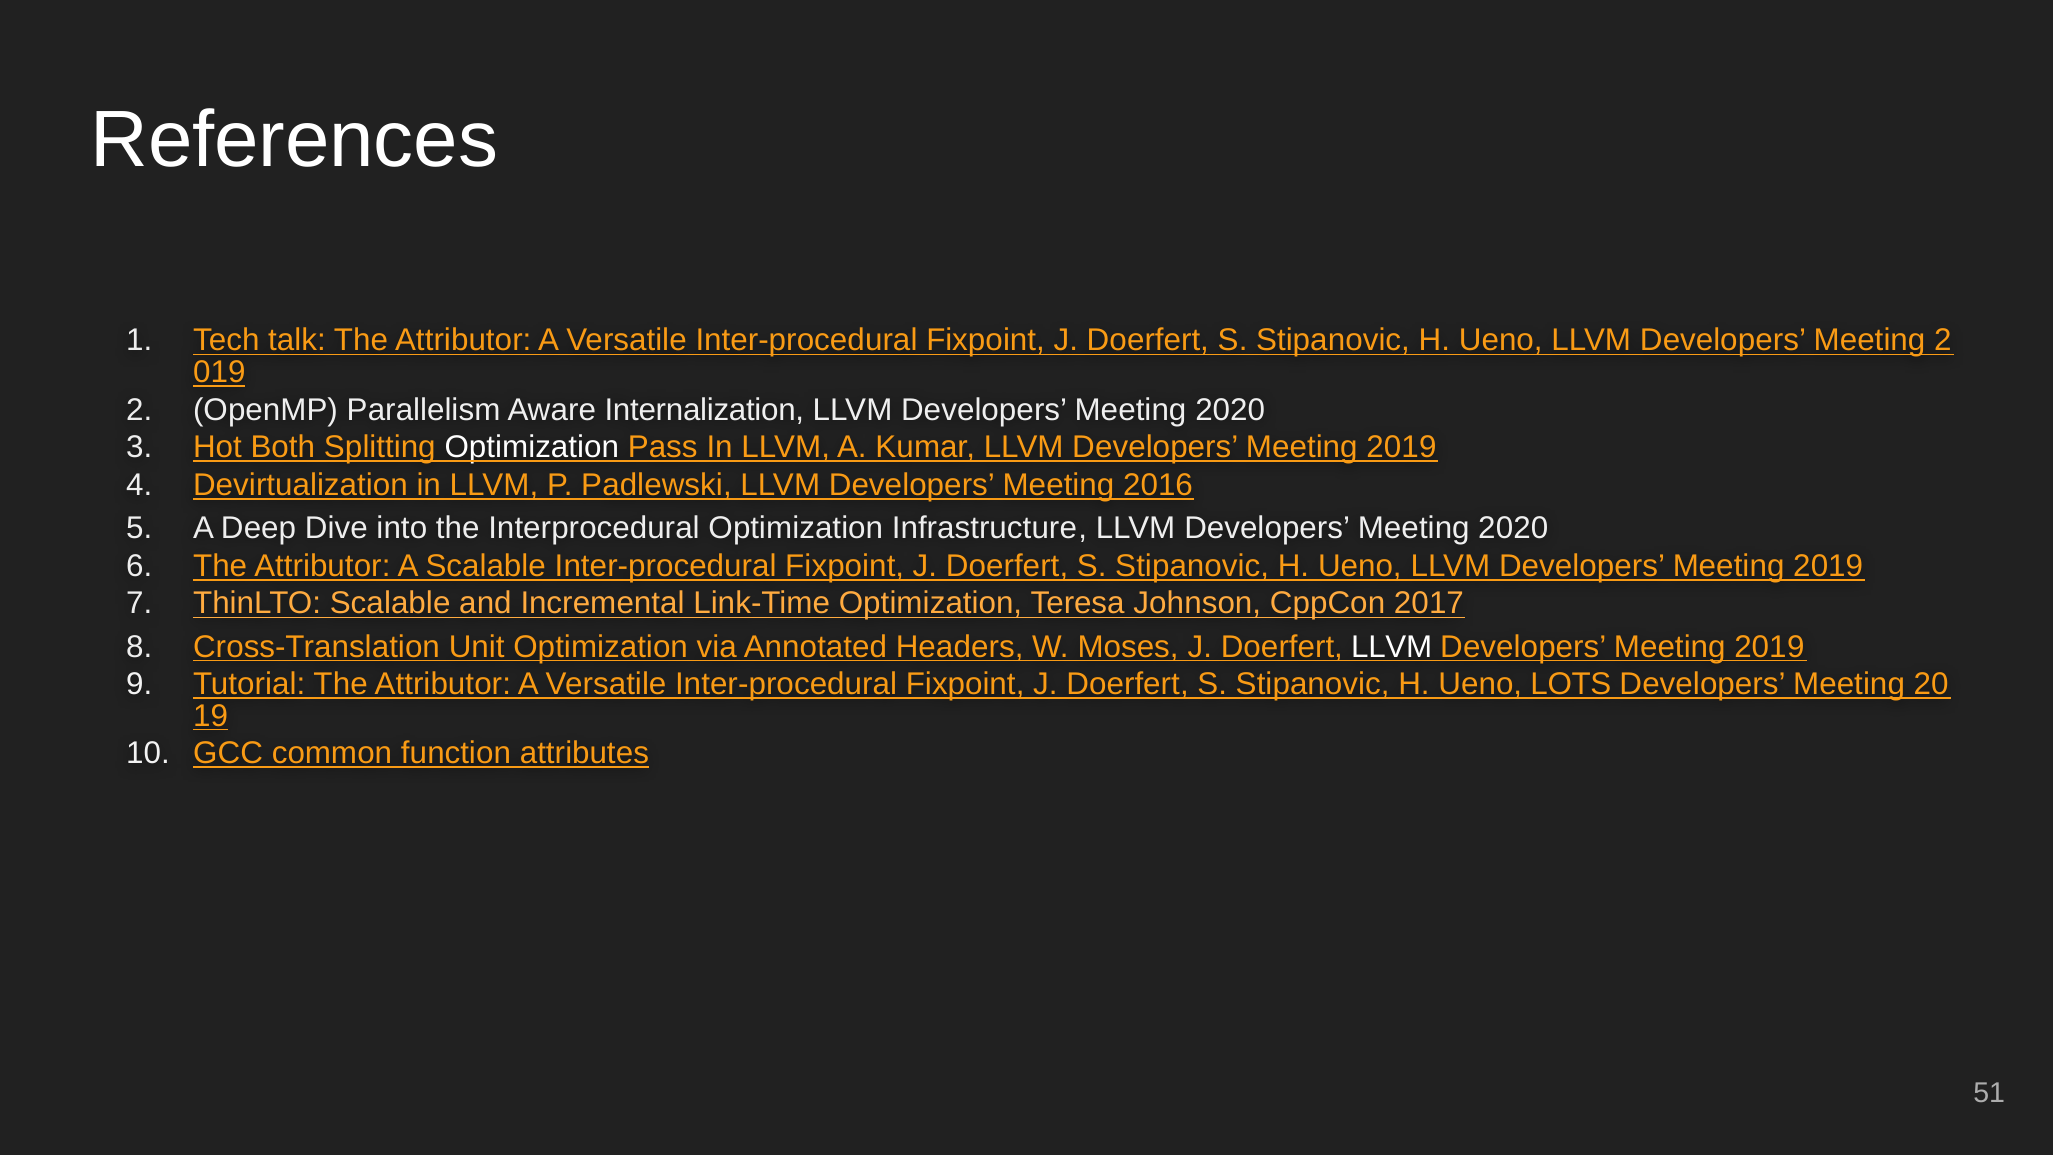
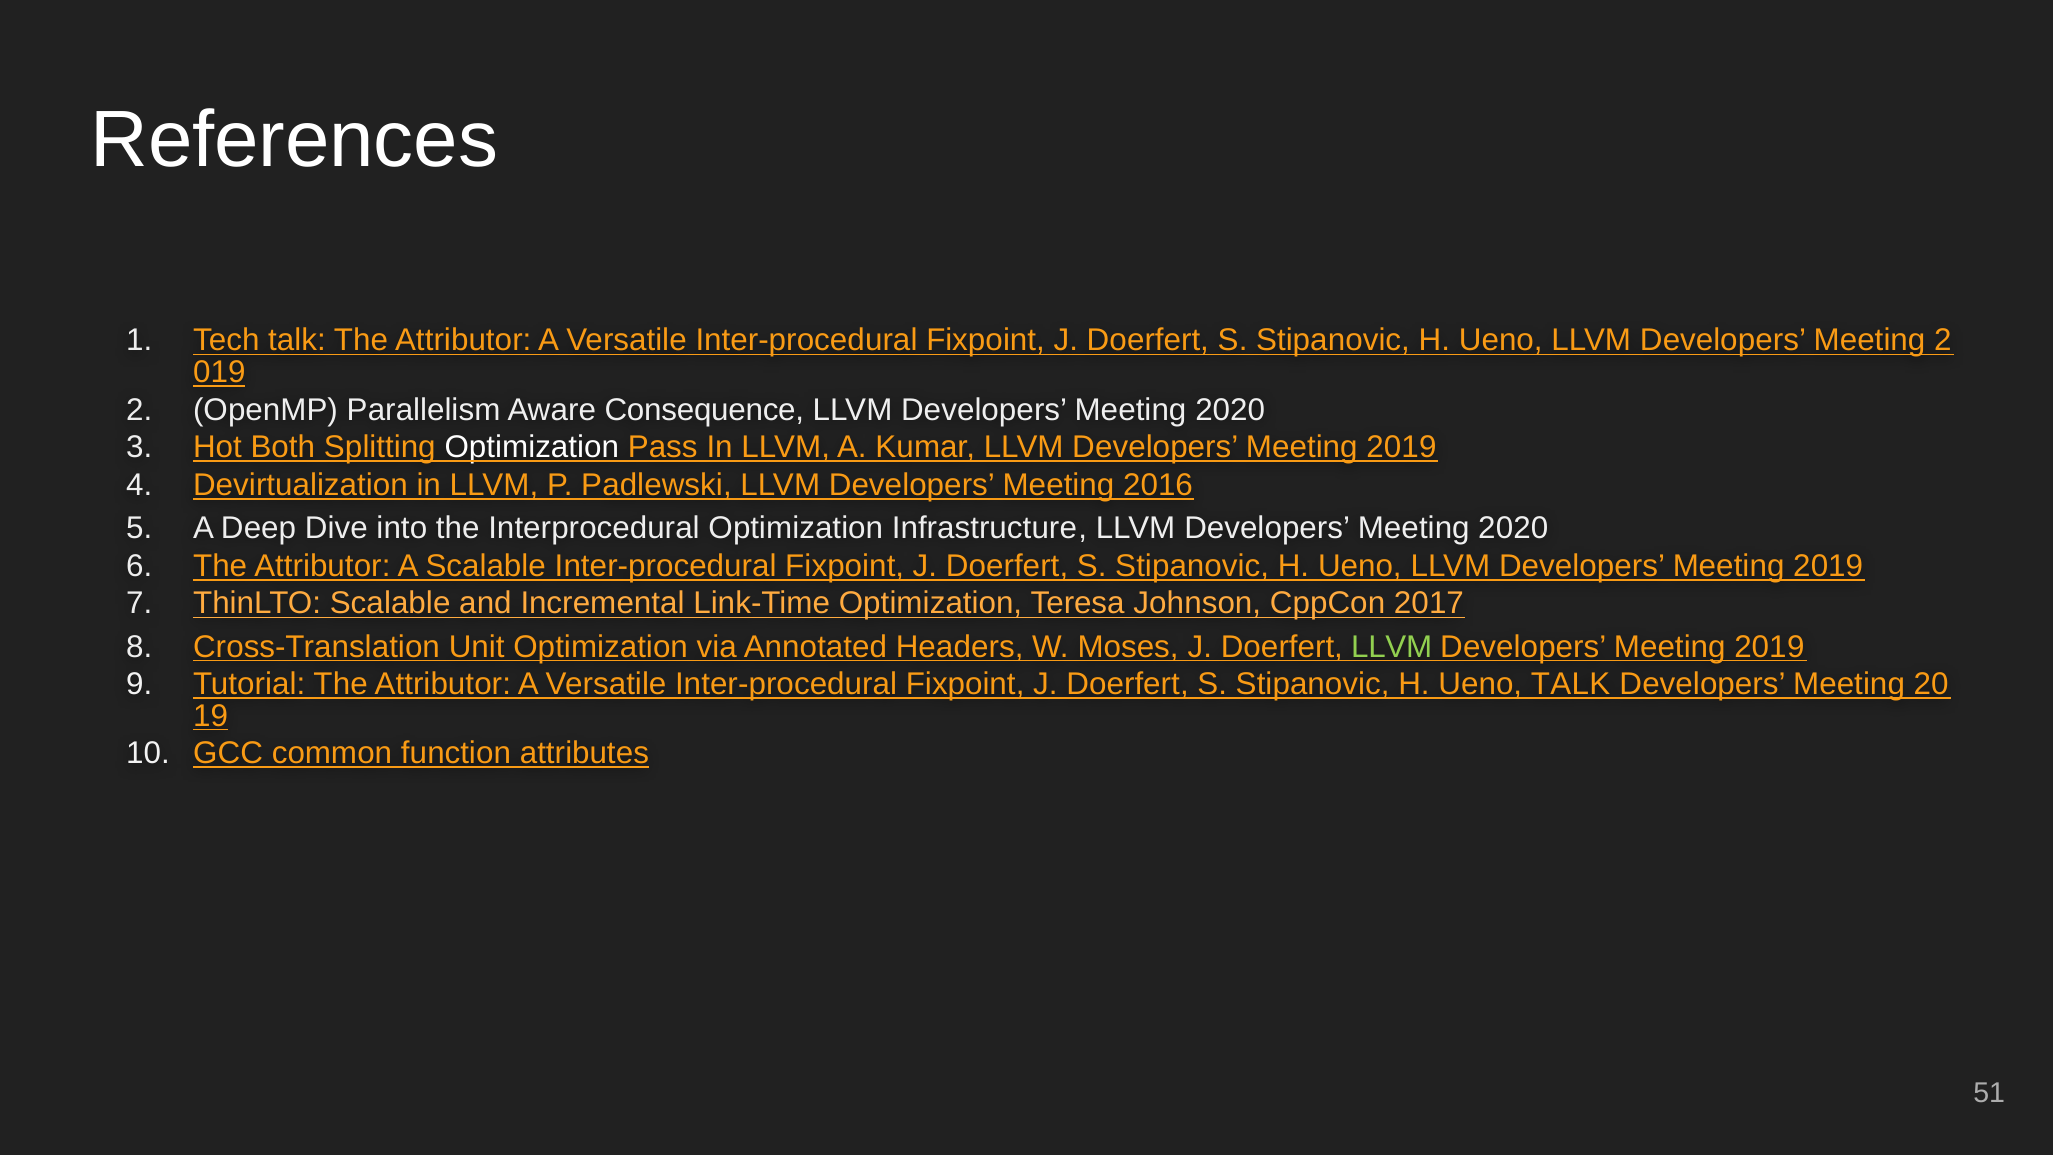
Internalization: Internalization -> Consequence
LLVM at (1392, 647) colour: white -> light green
Ueno LOTS: LOTS -> TALK
